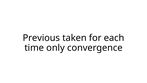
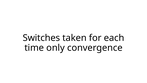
Previous: Previous -> Switches
